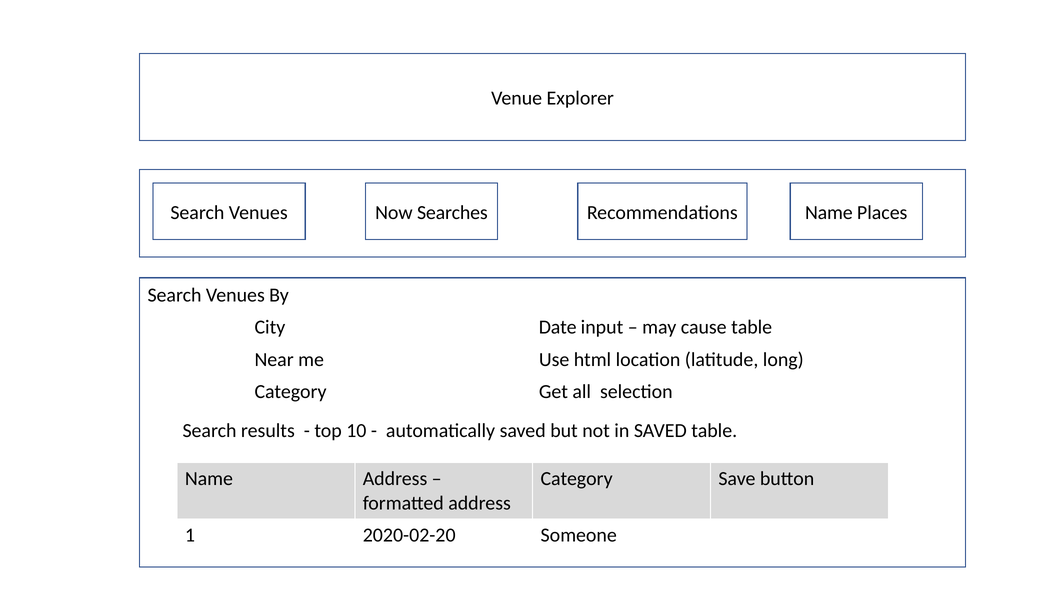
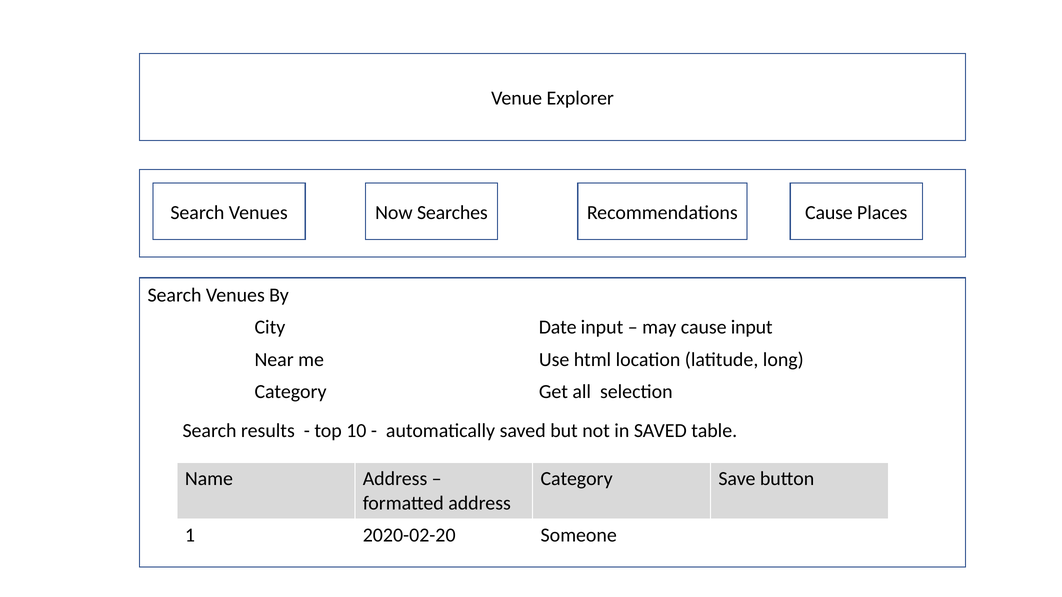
Recommendations Name: Name -> Cause
cause table: table -> input
